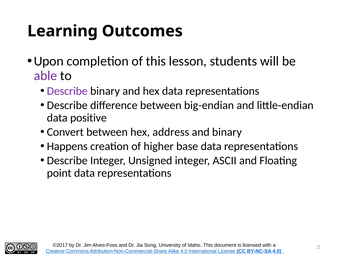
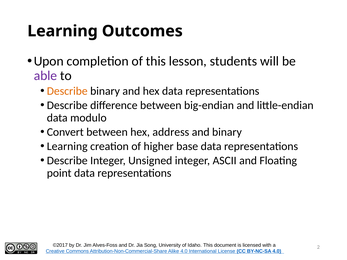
Describe at (67, 91) colour: purple -> orange
positive: positive -> modulo
Happens at (67, 147): Happens -> Learning
